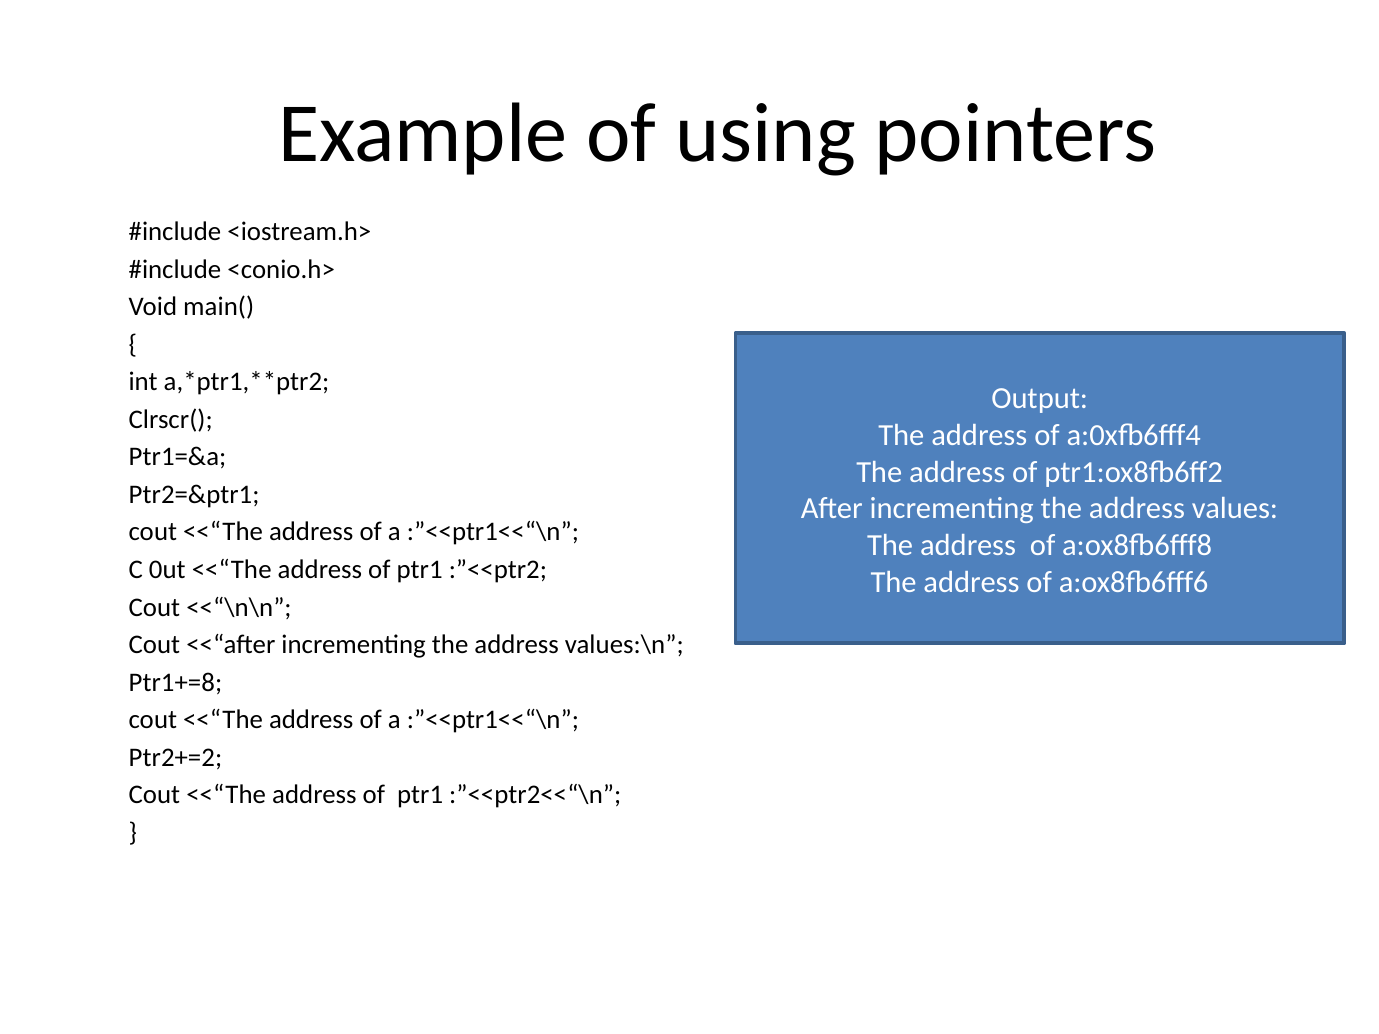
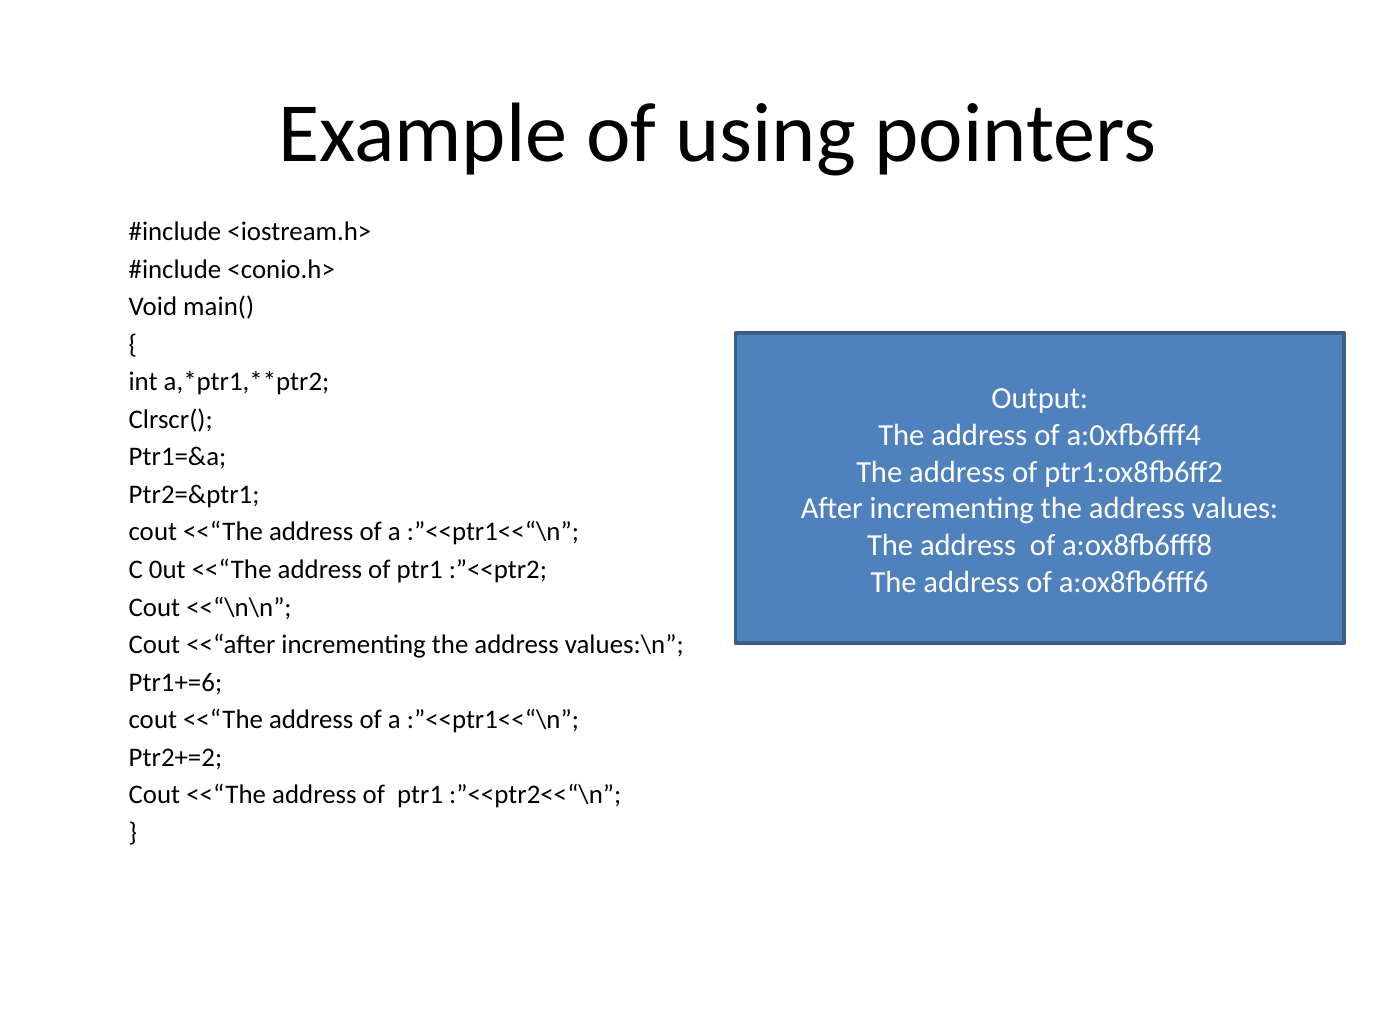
Ptr1+=8: Ptr1+=8 -> Ptr1+=6
